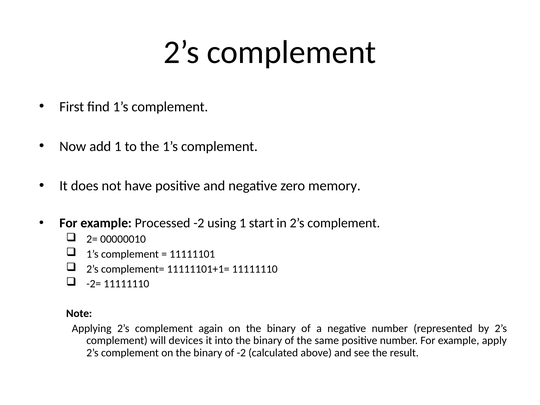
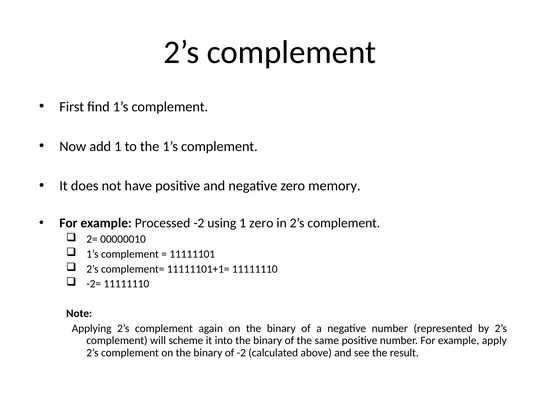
1 start: start -> zero
devices: devices -> scheme
